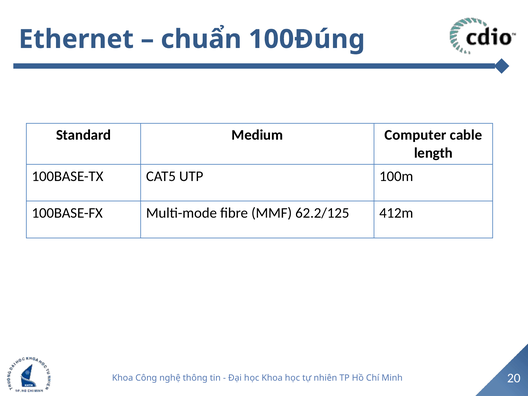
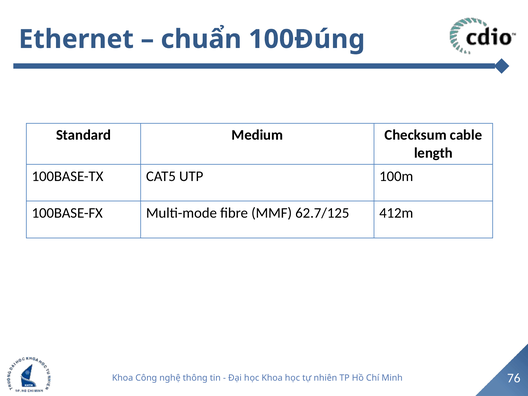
Computer: Computer -> Checksum
62.2/125: 62.2/125 -> 62.7/125
20: 20 -> 76
